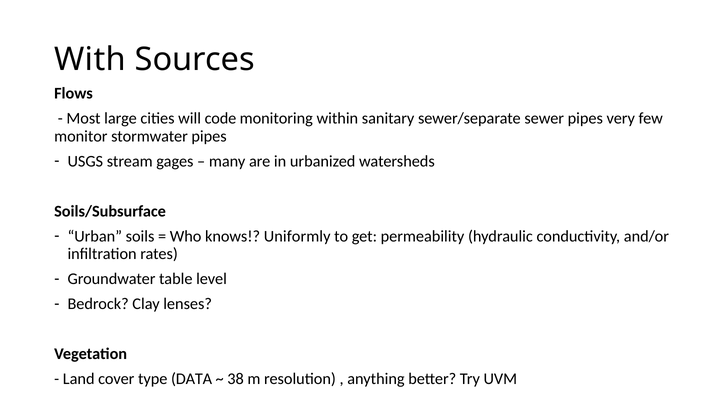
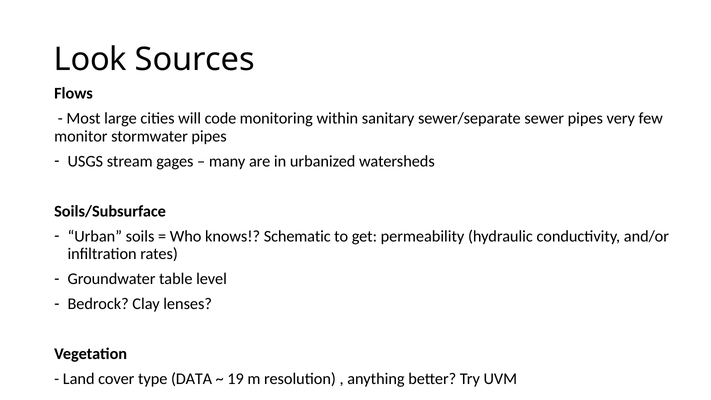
With: With -> Look
Uniformly: Uniformly -> Schematic
38: 38 -> 19
